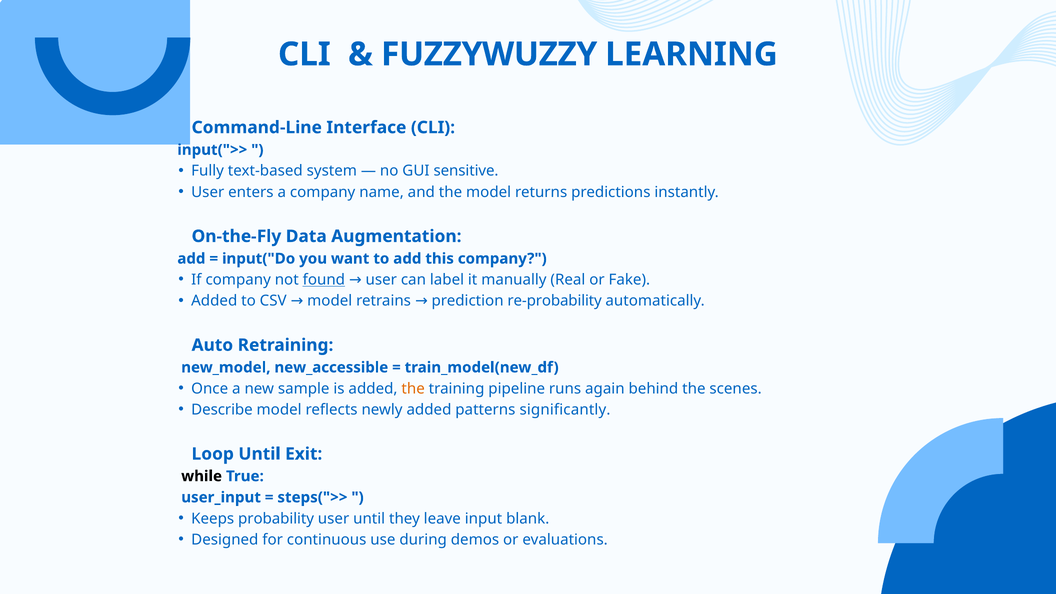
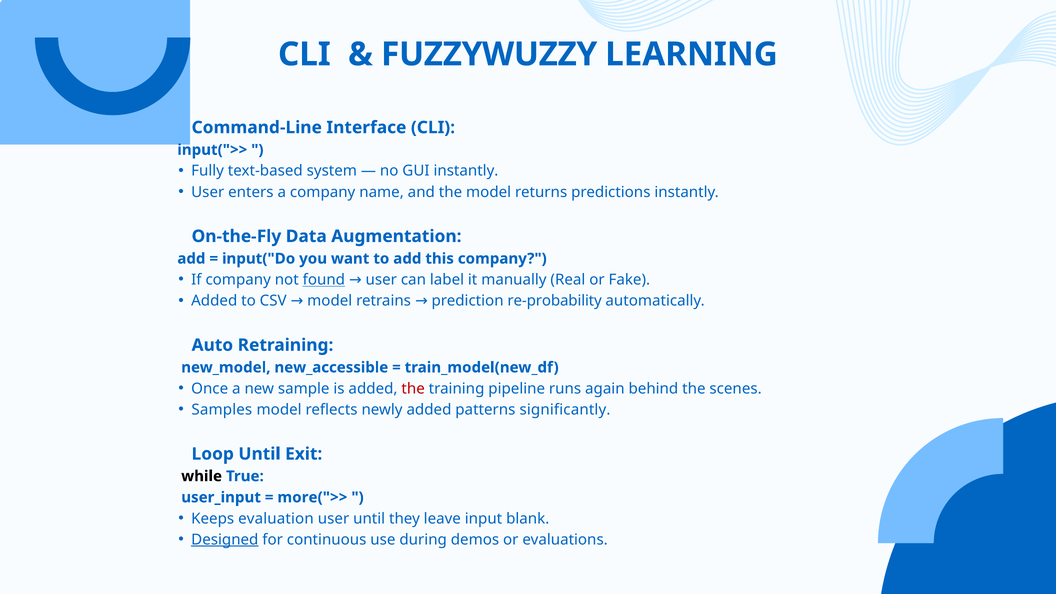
GUI sensitive: sensitive -> instantly
the at (413, 389) colour: orange -> red
Describe: Describe -> Samples
steps(">>: steps(">> -> more(">>
probability: probability -> evaluation
Designed underline: none -> present
